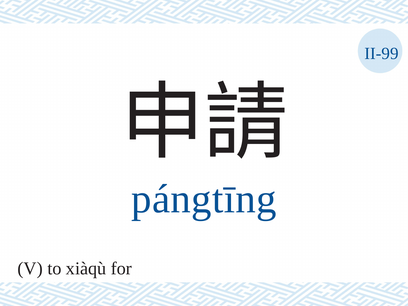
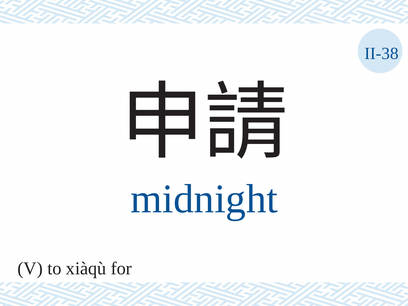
II-99: II-99 -> II-38
pángtīng: pángtīng -> midnight
